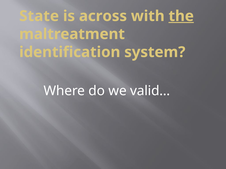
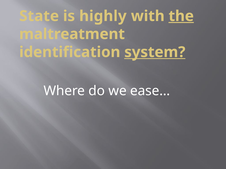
across: across -> highly
system underline: none -> present
valid…: valid… -> ease…
